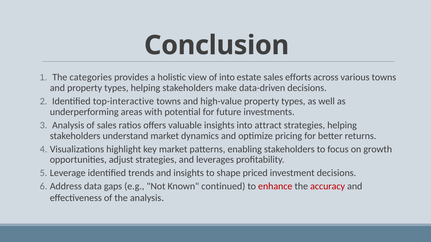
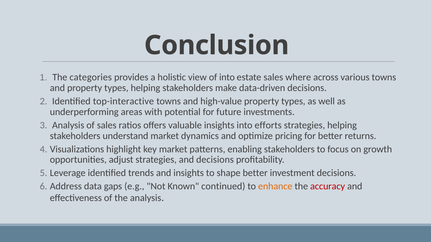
efforts: efforts -> where
attract: attract -> efforts
and leverages: leverages -> decisions
shape priced: priced -> better
enhance colour: red -> orange
